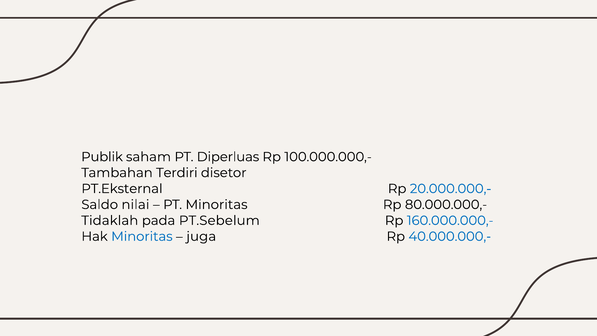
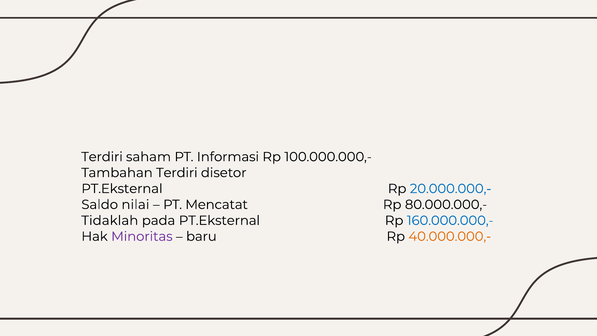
Publik at (102, 157): Publik -> Terdiri
Diperluas: Diperluas -> Informasi
PT Minoritas: Minoritas -> Mencatat
pada PT.Sebelum: PT.Sebelum -> PT.Eksternal
Minoritas at (142, 236) colour: blue -> purple
juga: juga -> baru
40.000.000,- colour: blue -> orange
